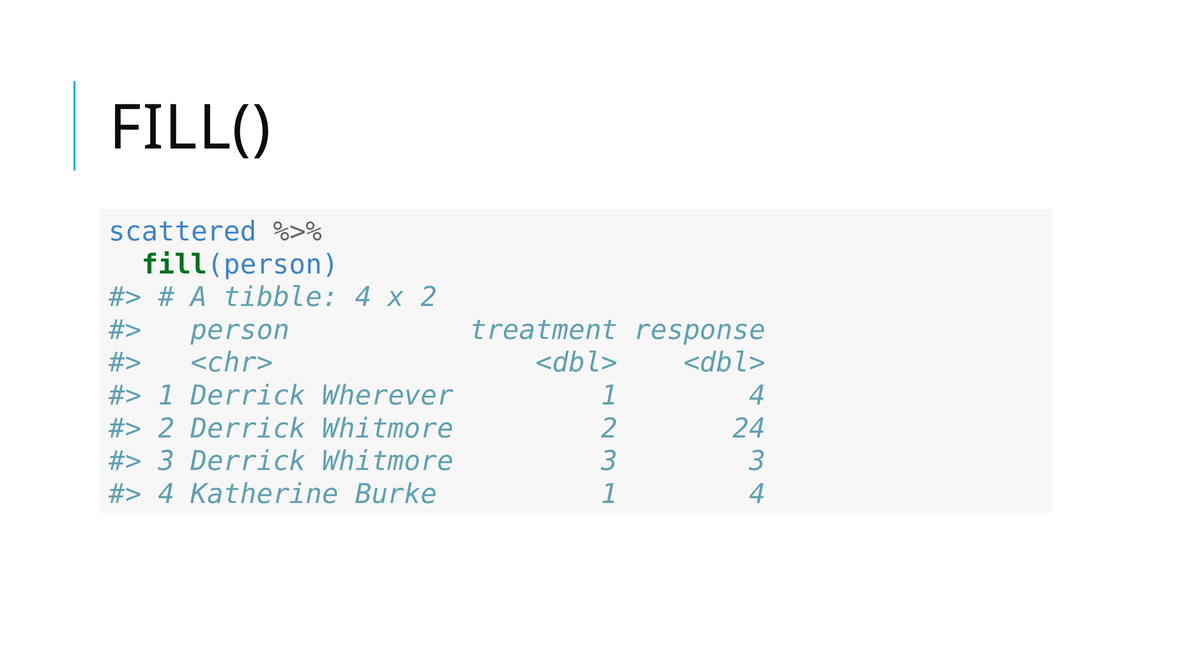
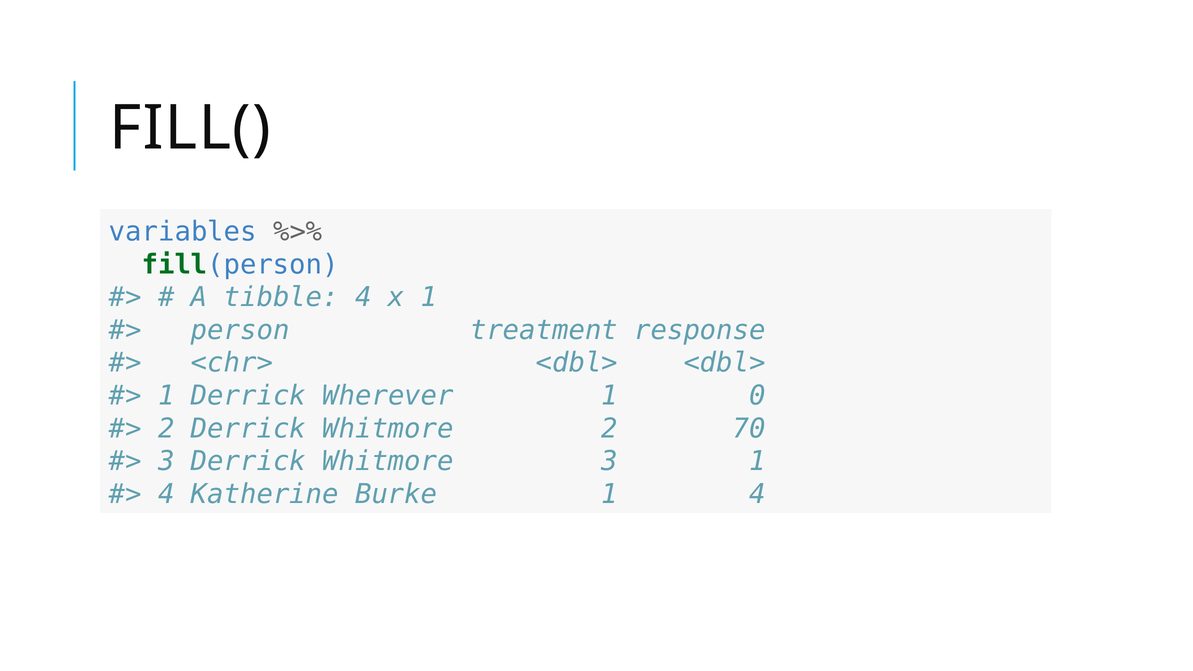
scattered: scattered -> variables
x 2: 2 -> 1
4 at (757, 396): 4 -> 0
24: 24 -> 70
3 3: 3 -> 1
